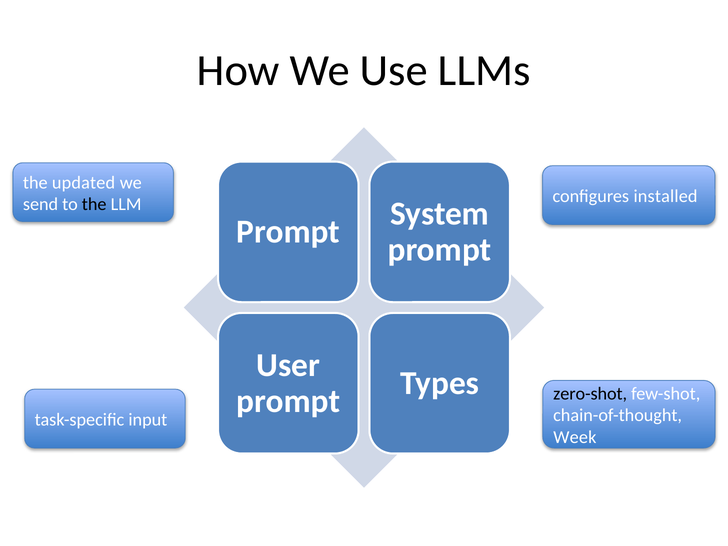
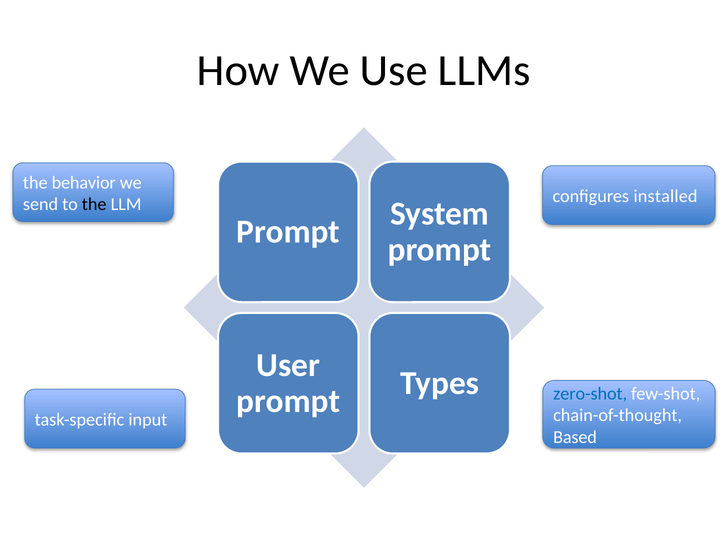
updated: updated -> behavior
zero-shot colour: black -> blue
Week: Week -> Based
